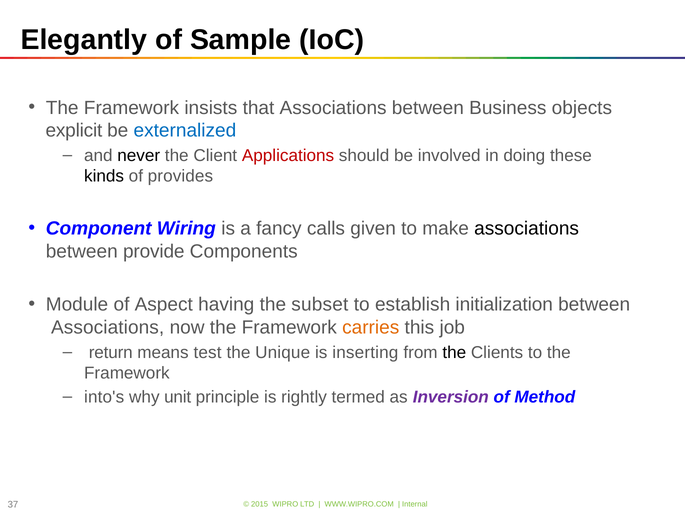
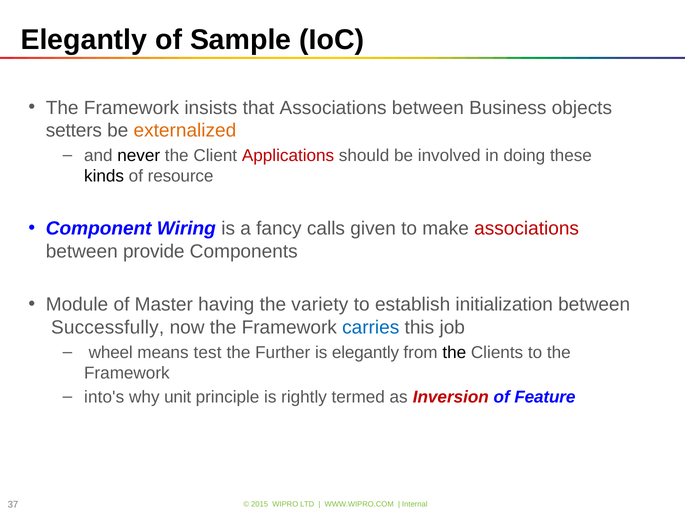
explicit: explicit -> setters
externalized colour: blue -> orange
provides: provides -> resource
associations at (527, 228) colour: black -> red
Aspect: Aspect -> Master
subset: subset -> variety
Associations at (108, 327): Associations -> Successfully
carries colour: orange -> blue
return: return -> wheel
Unique: Unique -> Further
is inserting: inserting -> elegantly
Inversion colour: purple -> red
Method: Method -> Feature
